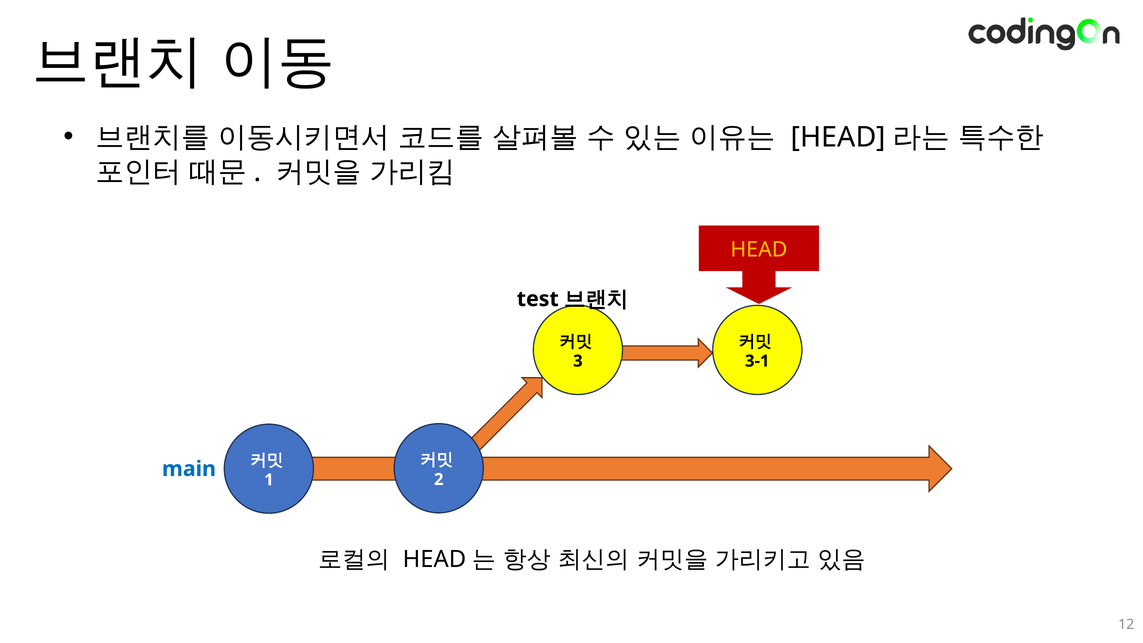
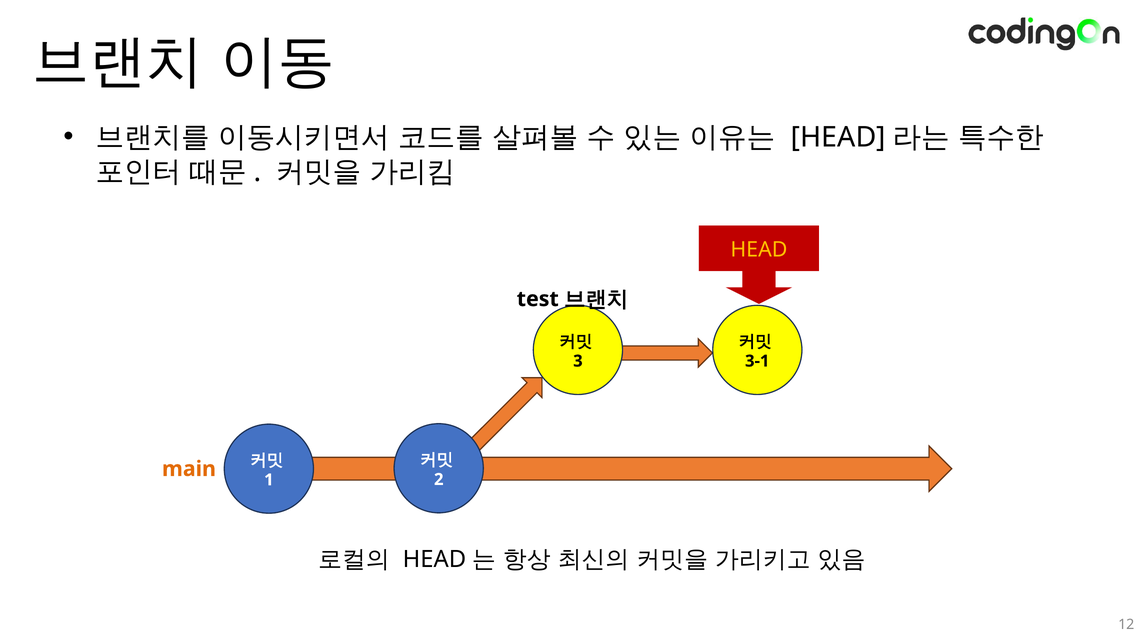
main colour: blue -> orange
